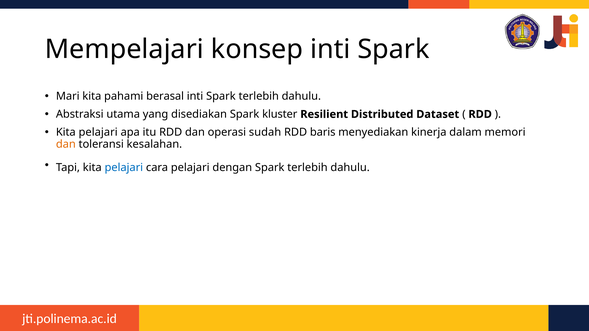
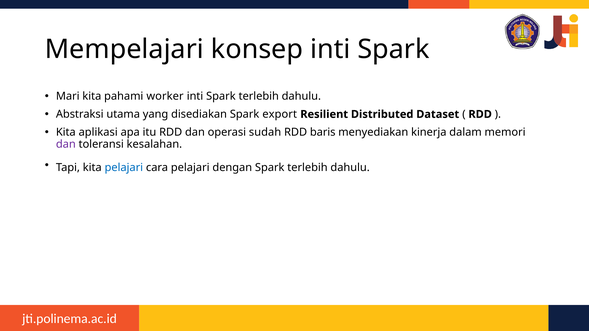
berasal: berasal -> worker
kluster: kluster -> export
pelajari at (98, 132): pelajari -> aplikasi
dan at (66, 144) colour: orange -> purple
